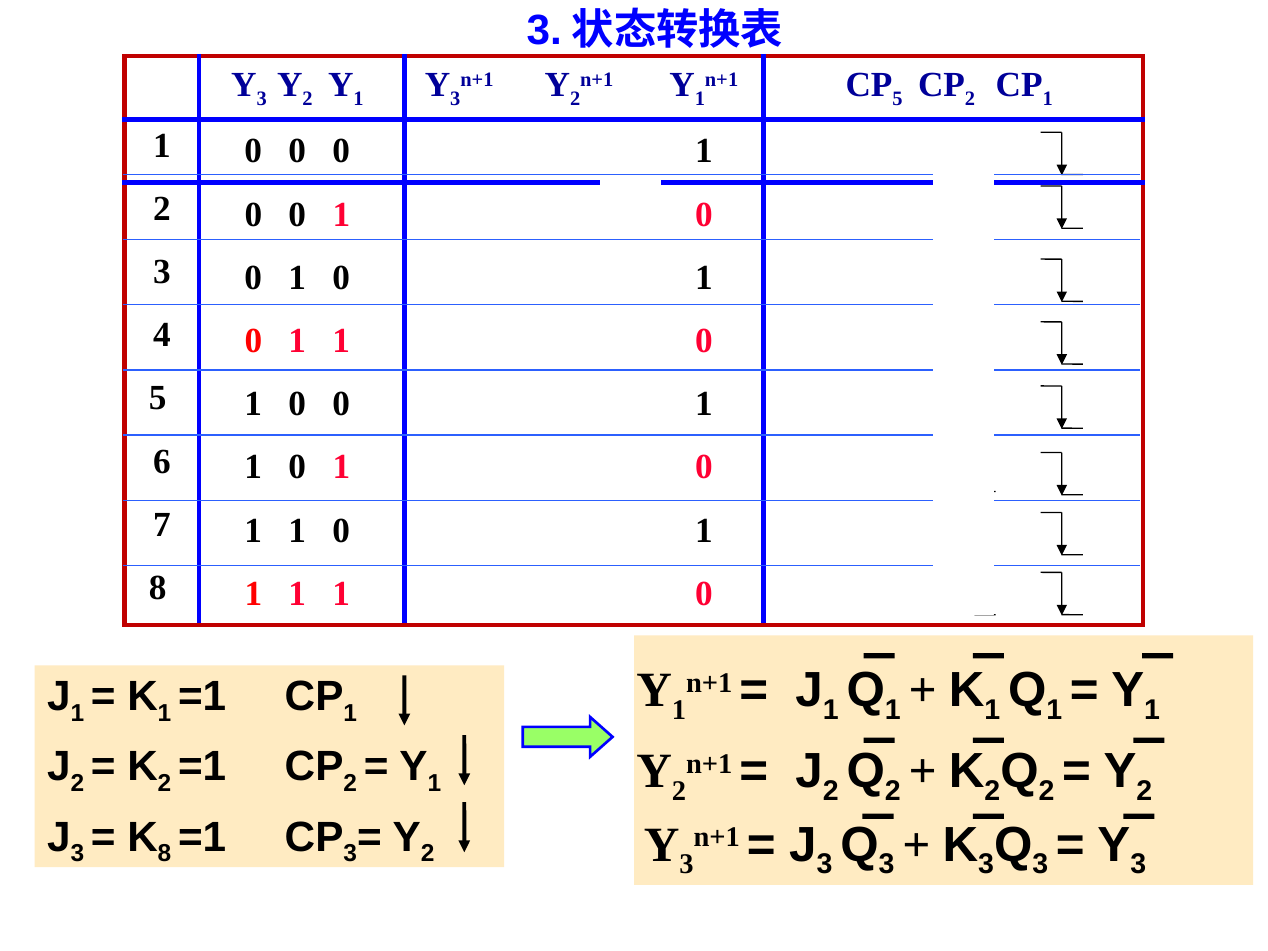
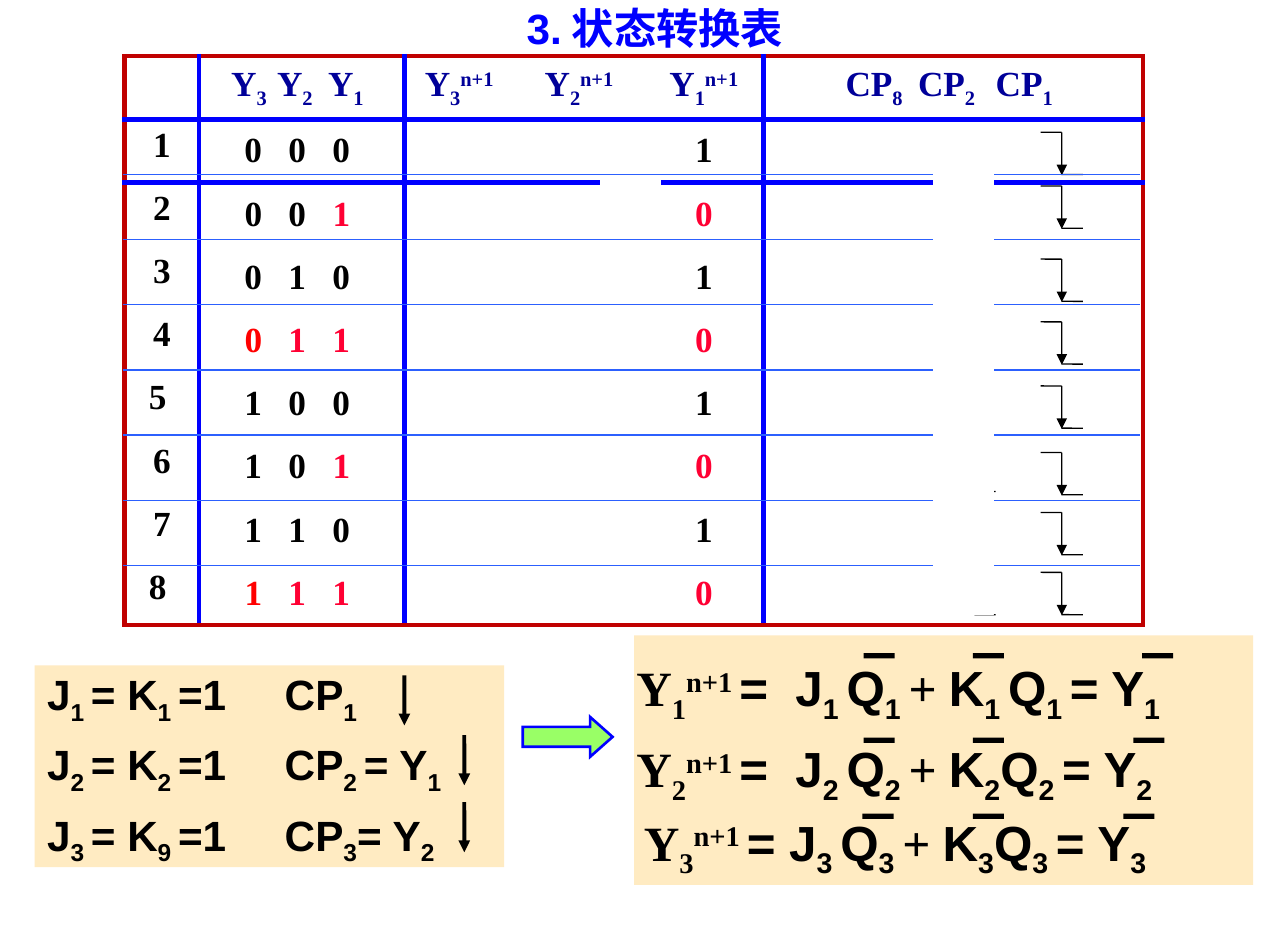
5 at (898, 99): 5 -> 8
8 at (165, 854): 8 -> 9
